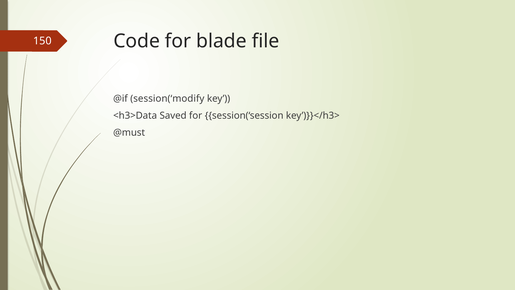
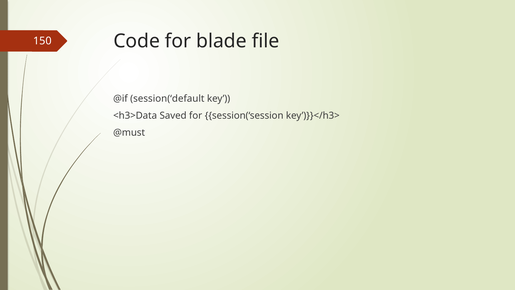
session(‘modify: session(‘modify -> session(‘default
